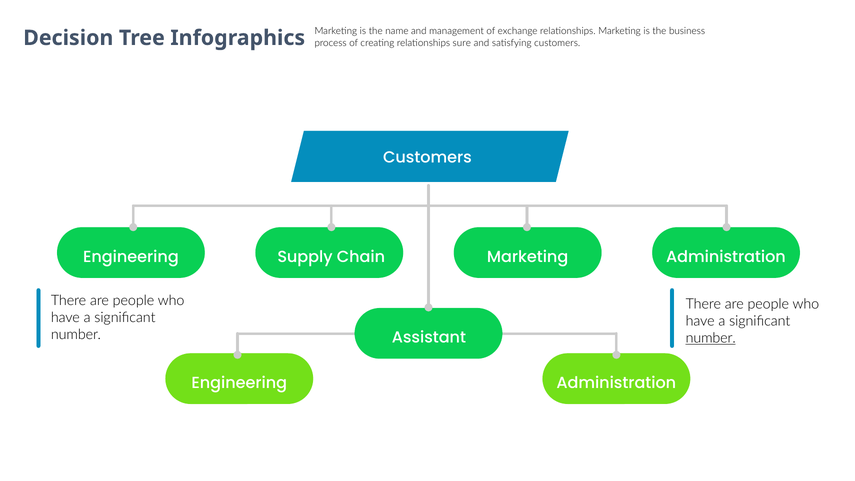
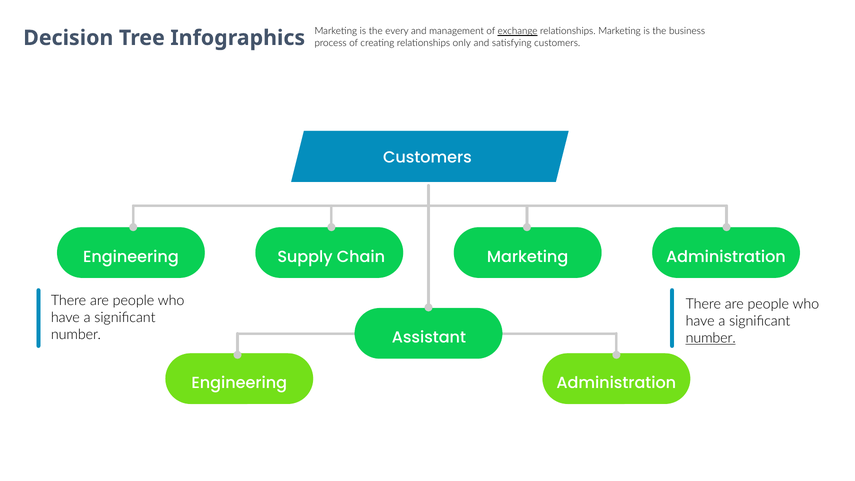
name: name -> every
exchange underline: none -> present
sure: sure -> only
